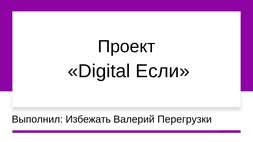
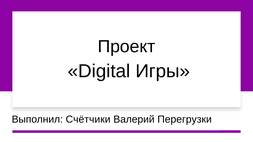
Если: Если -> Игры
Избежать: Избежать -> Счётчики
